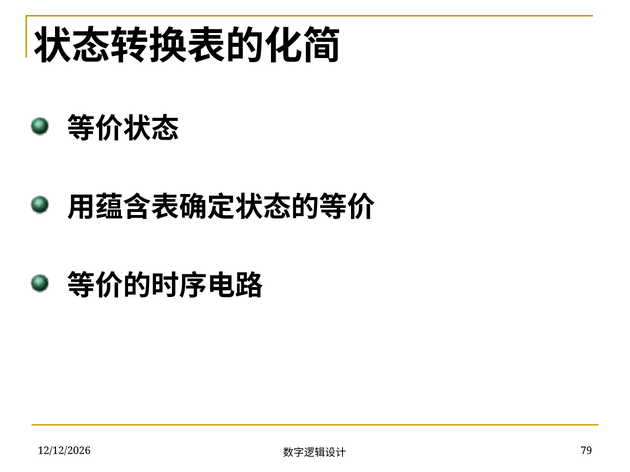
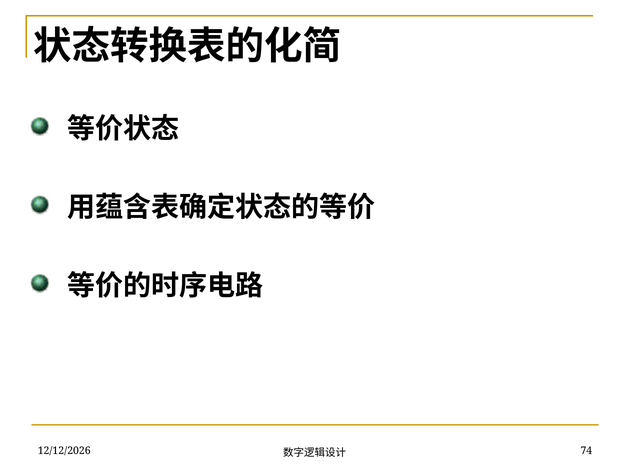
79: 79 -> 74
